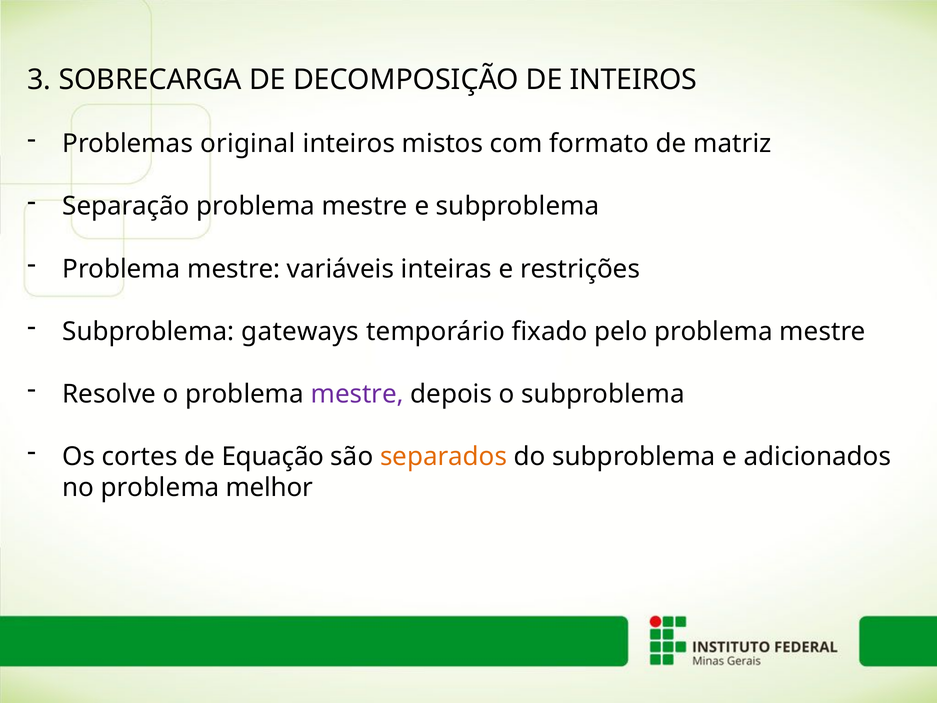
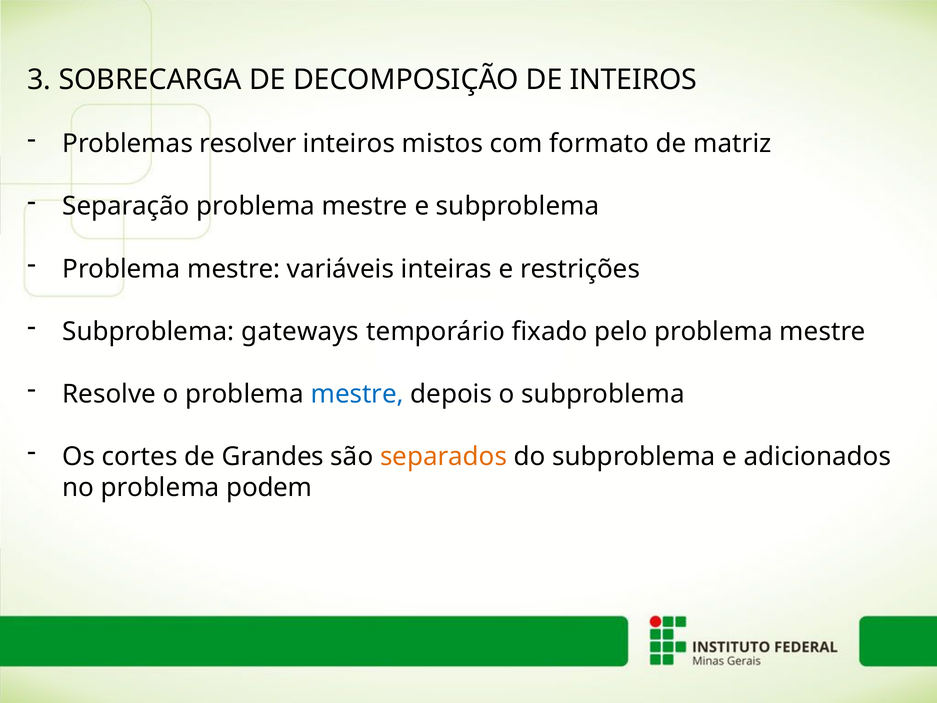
original: original -> resolver
mestre at (357, 394) colour: purple -> blue
Equação: Equação -> Grandes
melhor: melhor -> podem
